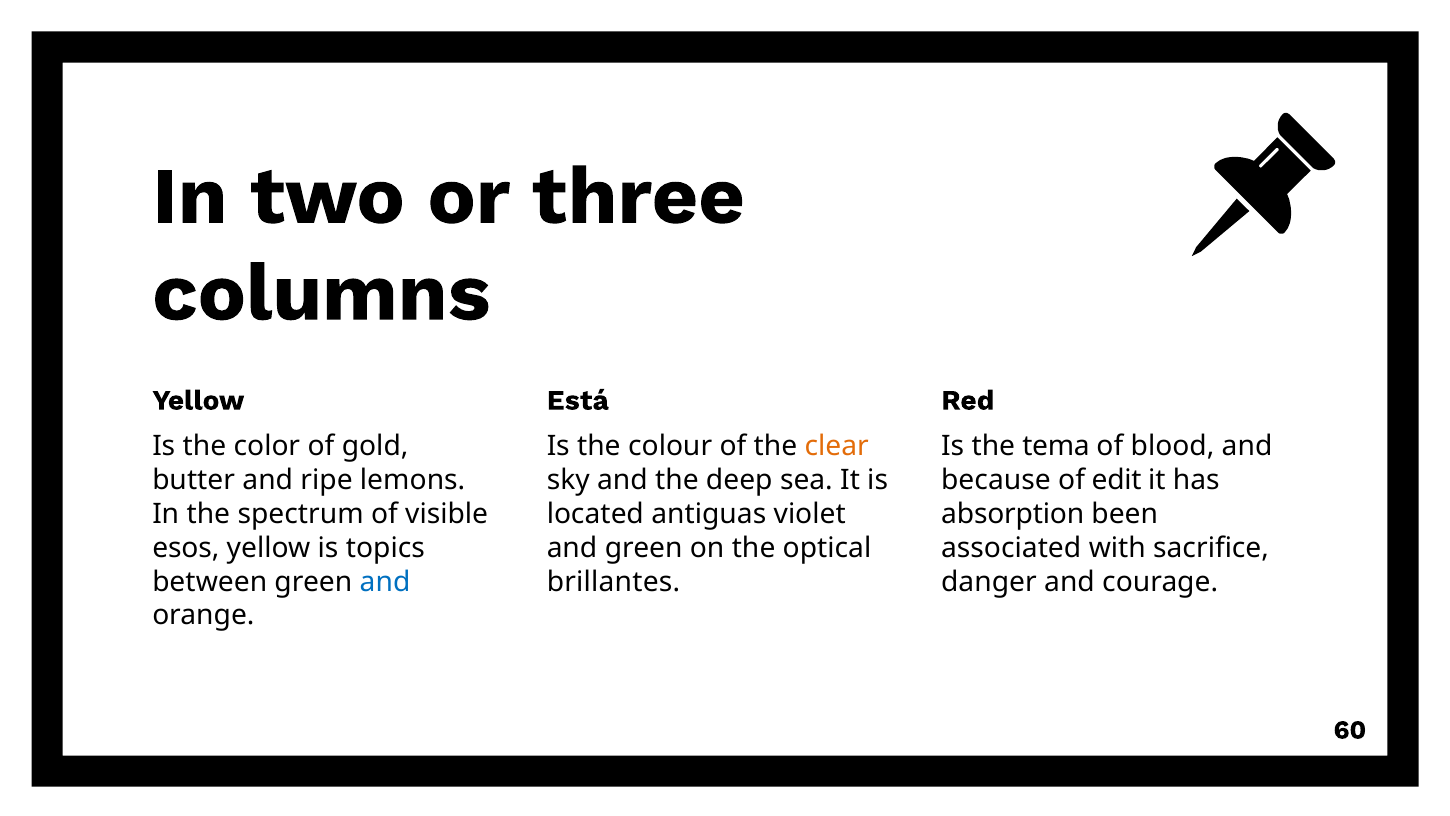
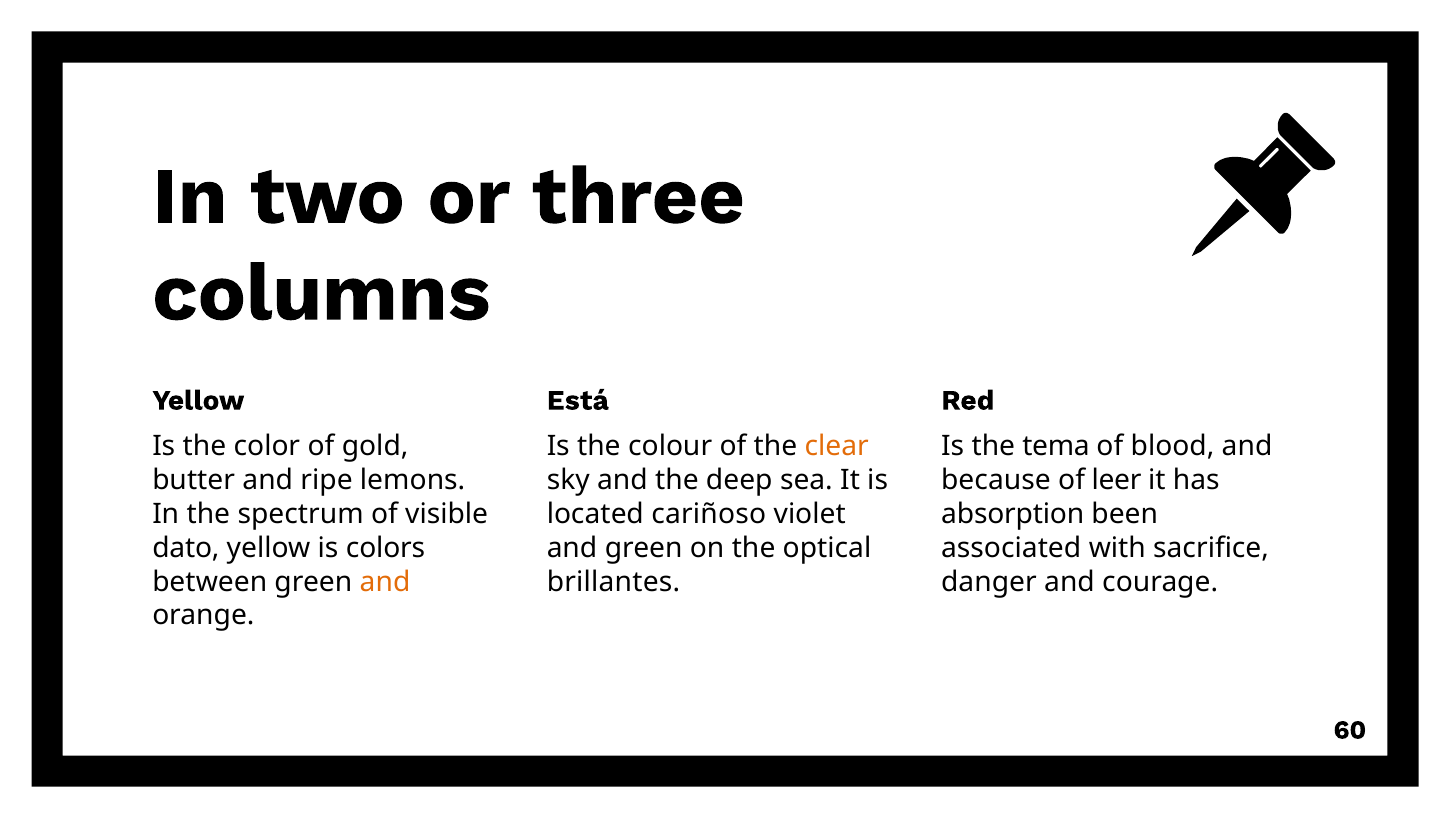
edit: edit -> leer
antiguas: antiguas -> cariñoso
esos: esos -> dato
topics: topics -> colors
and at (385, 582) colour: blue -> orange
